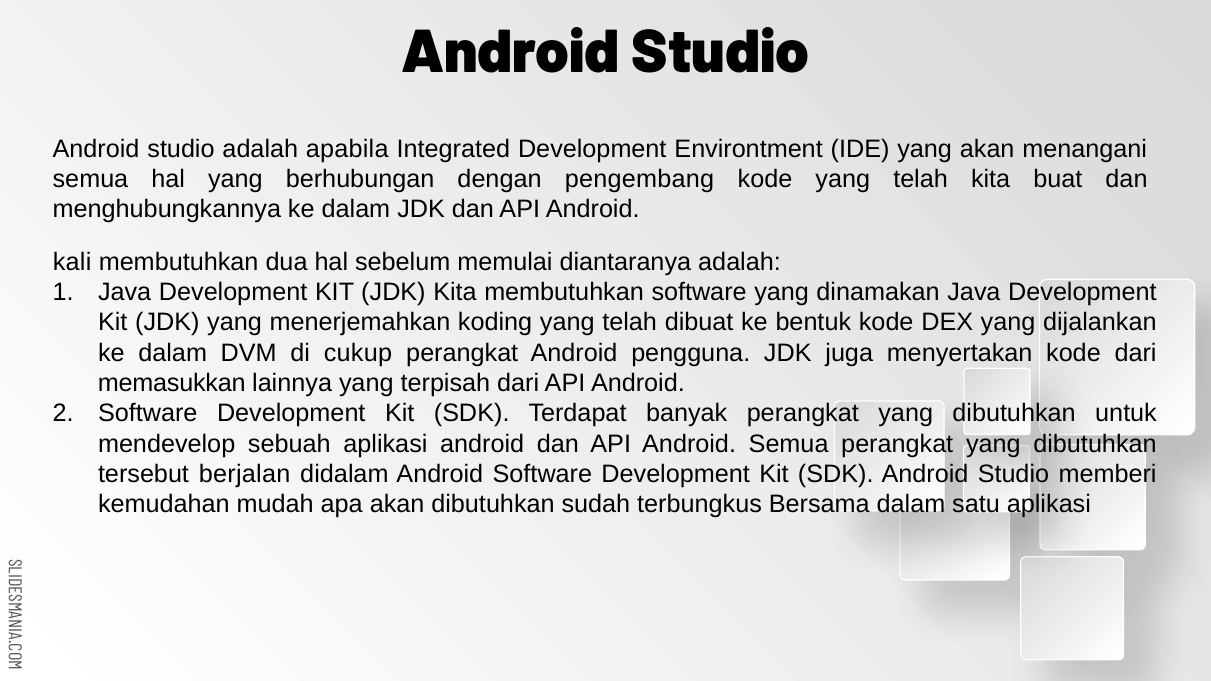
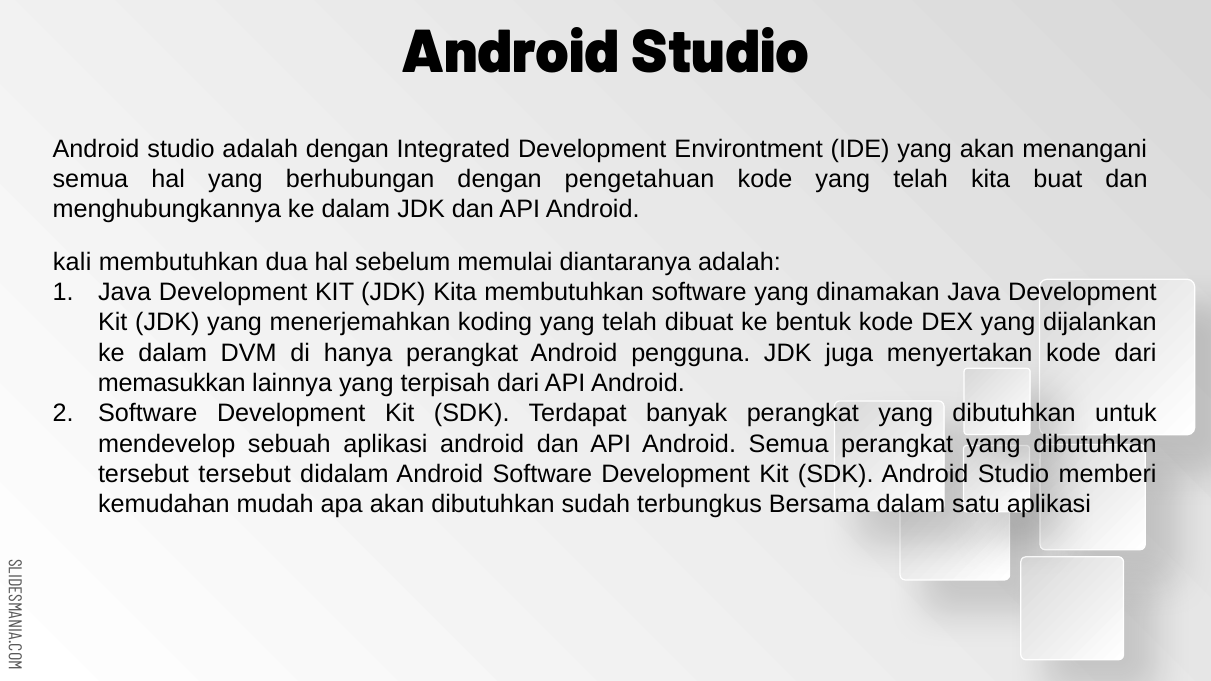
adalah apabila: apabila -> dengan
pengembang: pengembang -> pengetahuan
cukup: cukup -> hanya
tersebut berjalan: berjalan -> tersebut
